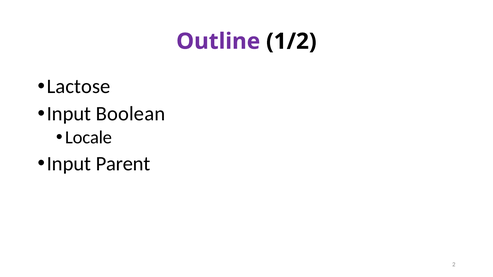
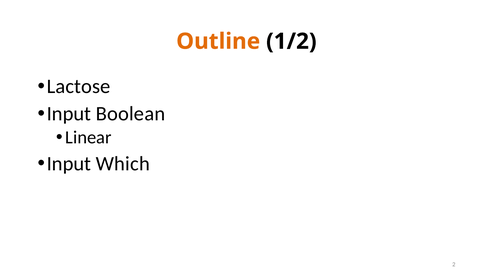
Outline colour: purple -> orange
Locale: Locale -> Linear
Parent: Parent -> Which
